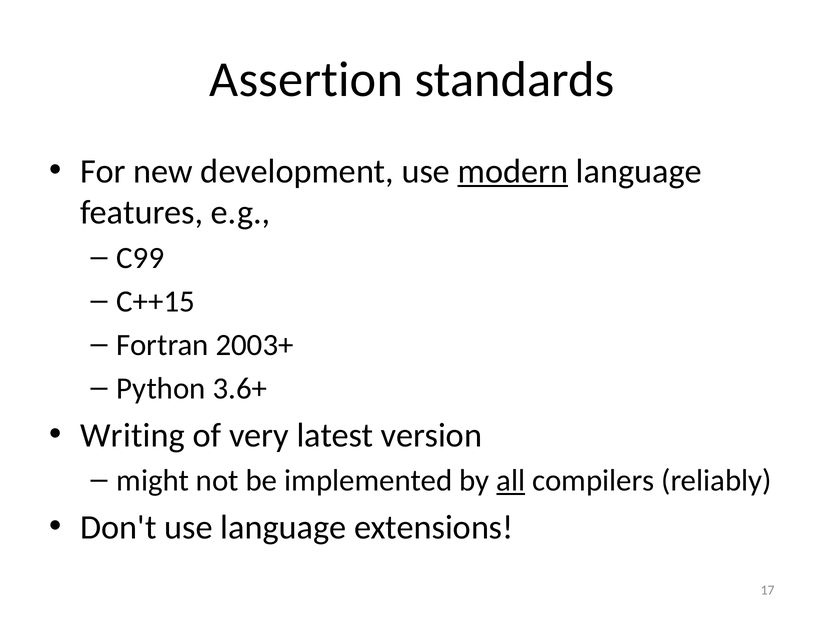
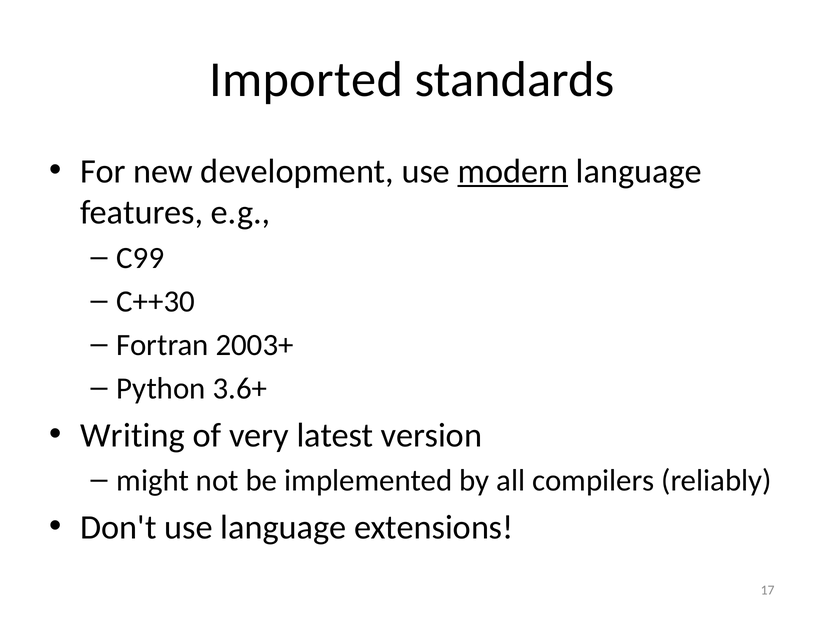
Assertion: Assertion -> Imported
C++15: C++15 -> C++30
all underline: present -> none
